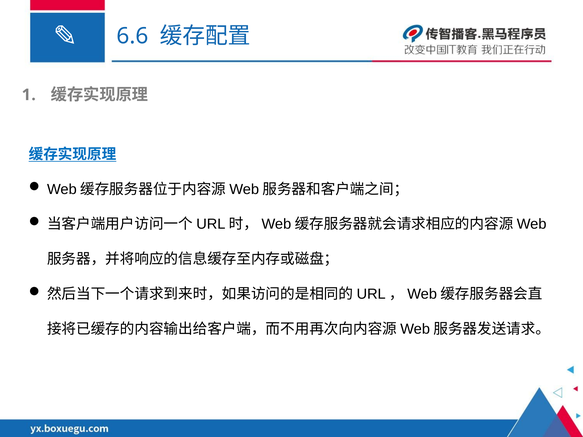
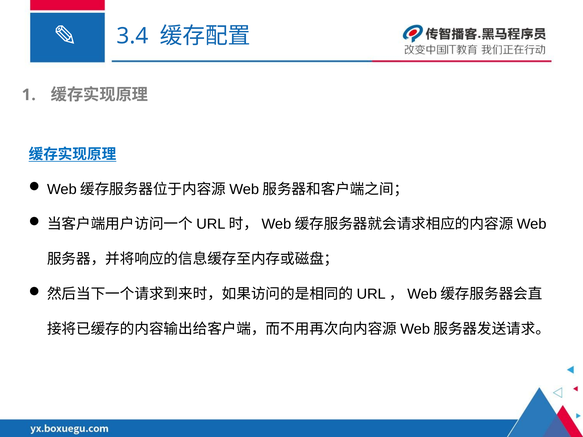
6.6: 6.6 -> 3.4
